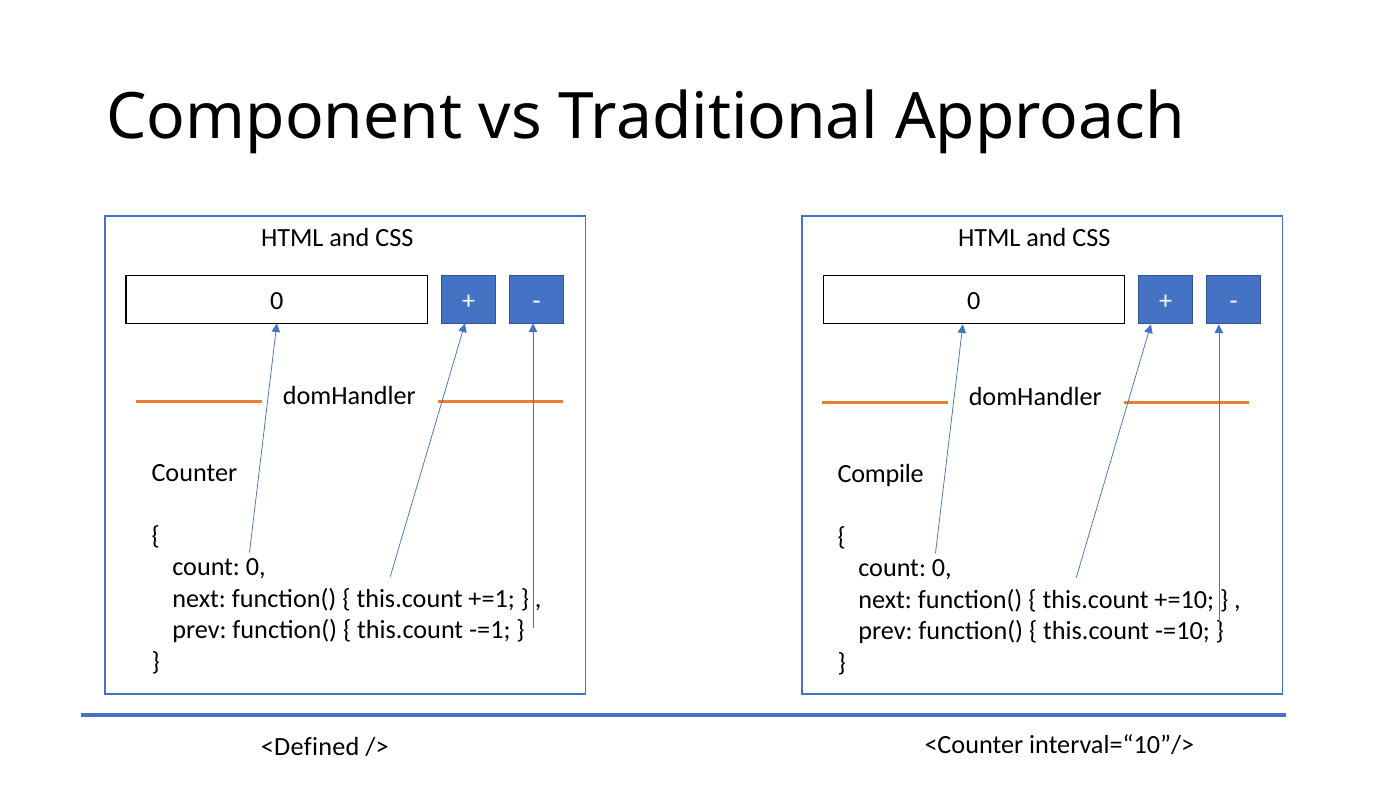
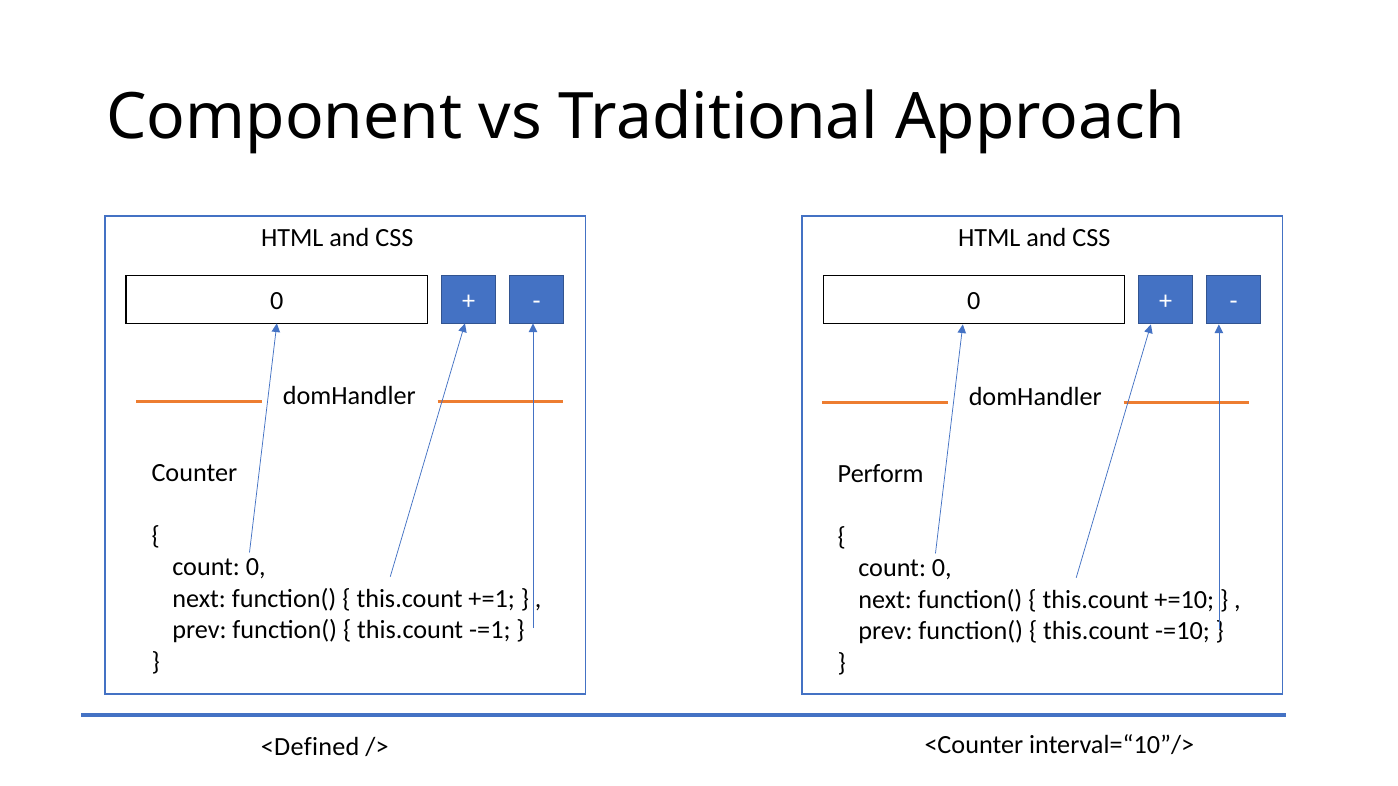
Compile: Compile -> Perform
